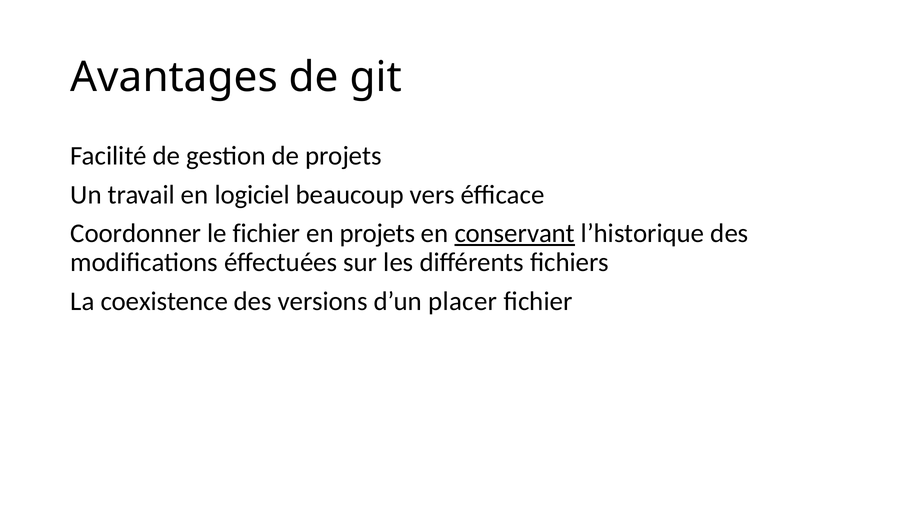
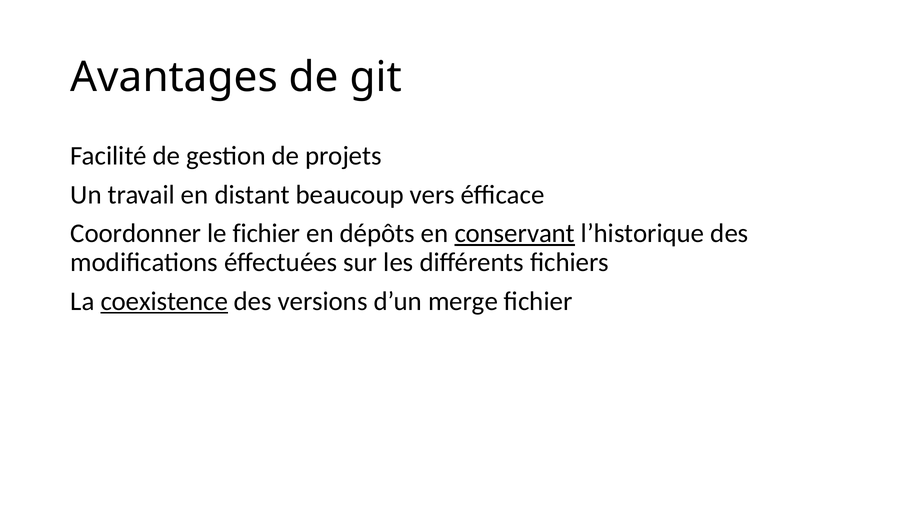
logiciel: logiciel -> distant
en projets: projets -> dépôts
coexistence underline: none -> present
placer: placer -> merge
